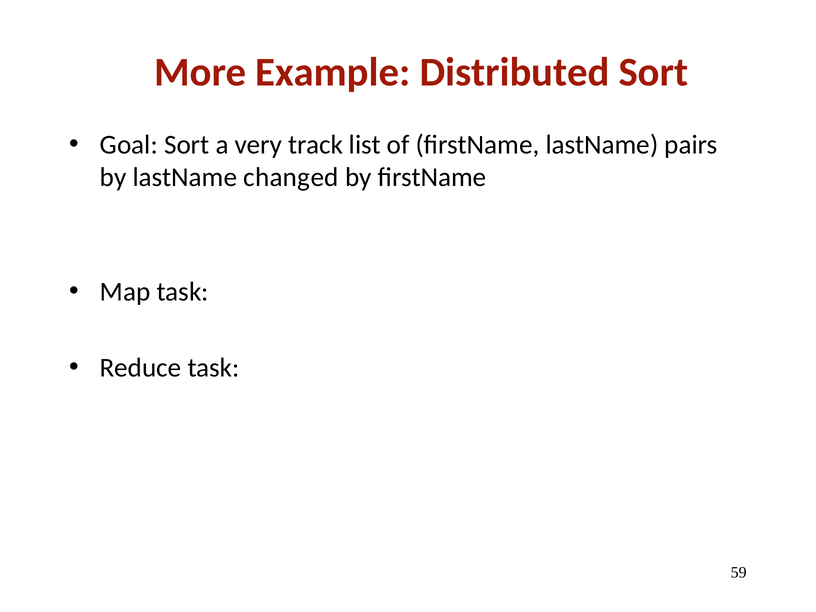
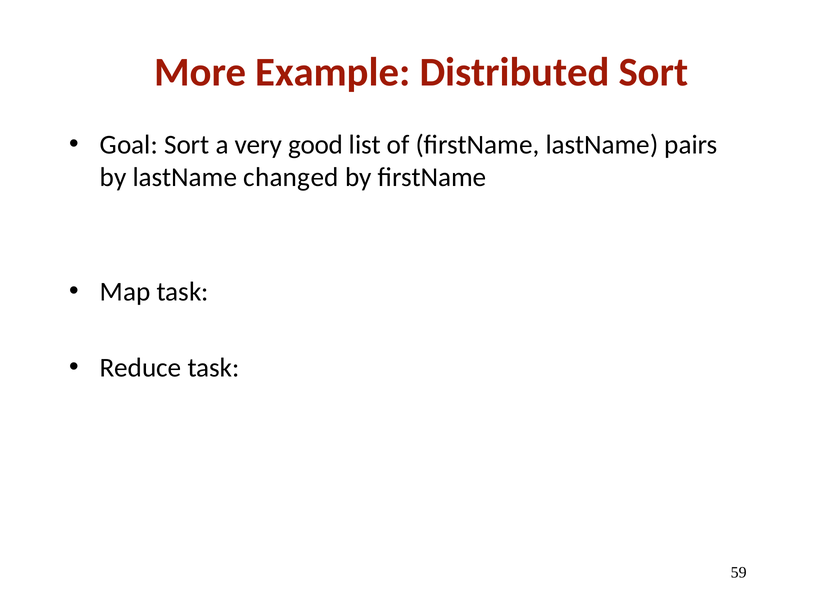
track: track -> good
